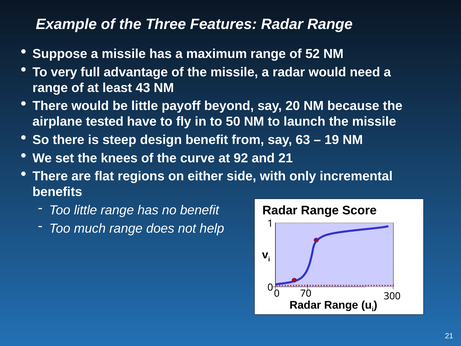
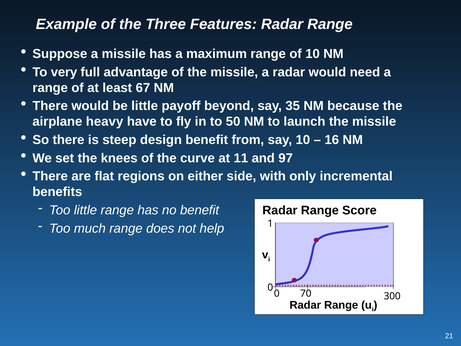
of 52: 52 -> 10
43: 43 -> 67
20: 20 -> 35
tested: tested -> heavy
say 63: 63 -> 10
19: 19 -> 16
92: 92 -> 11
and 21: 21 -> 97
